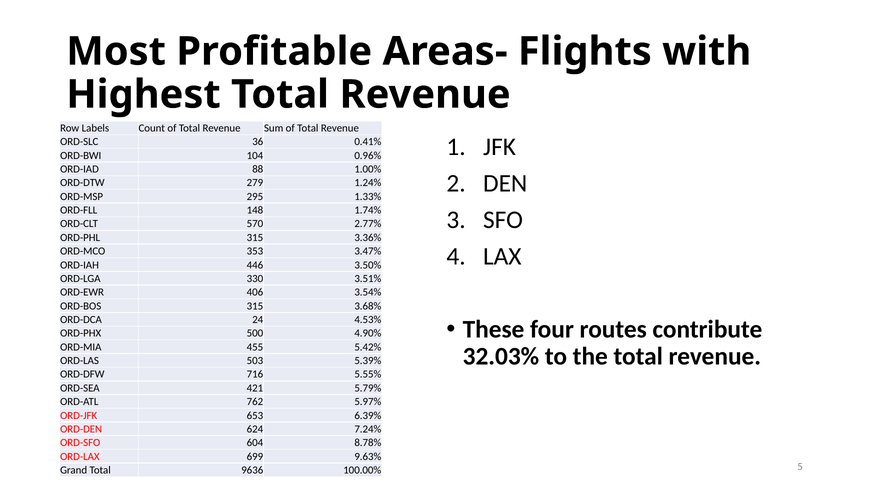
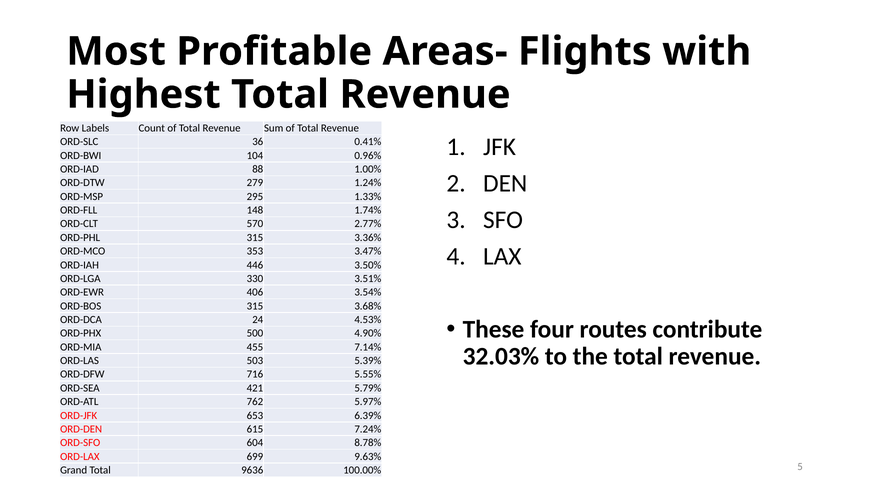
5.42%: 5.42% -> 7.14%
624: 624 -> 615
